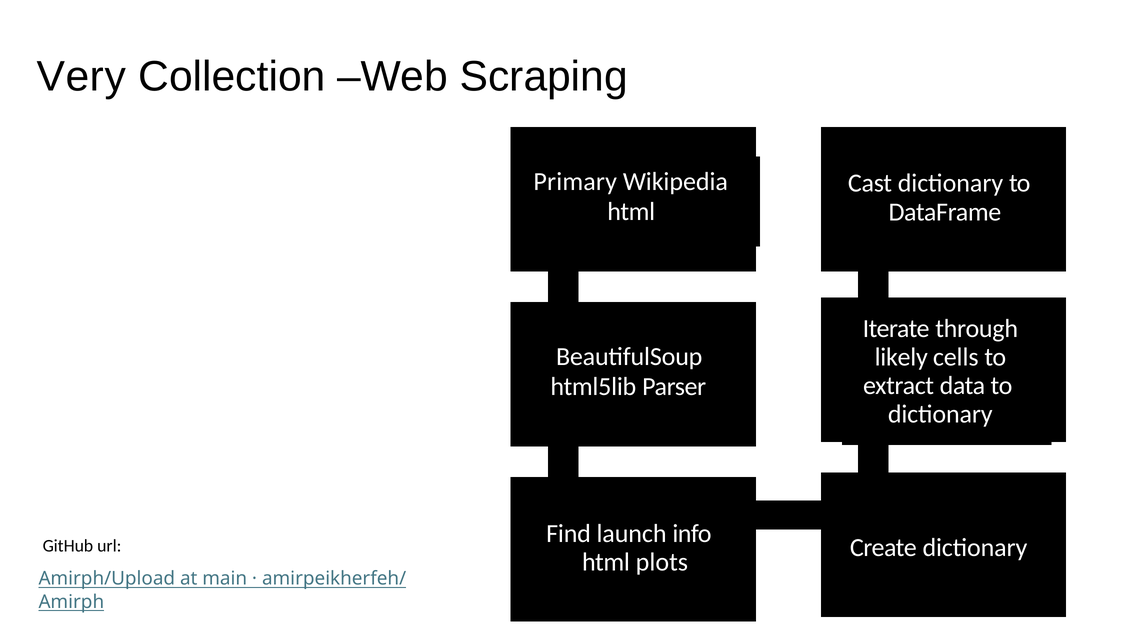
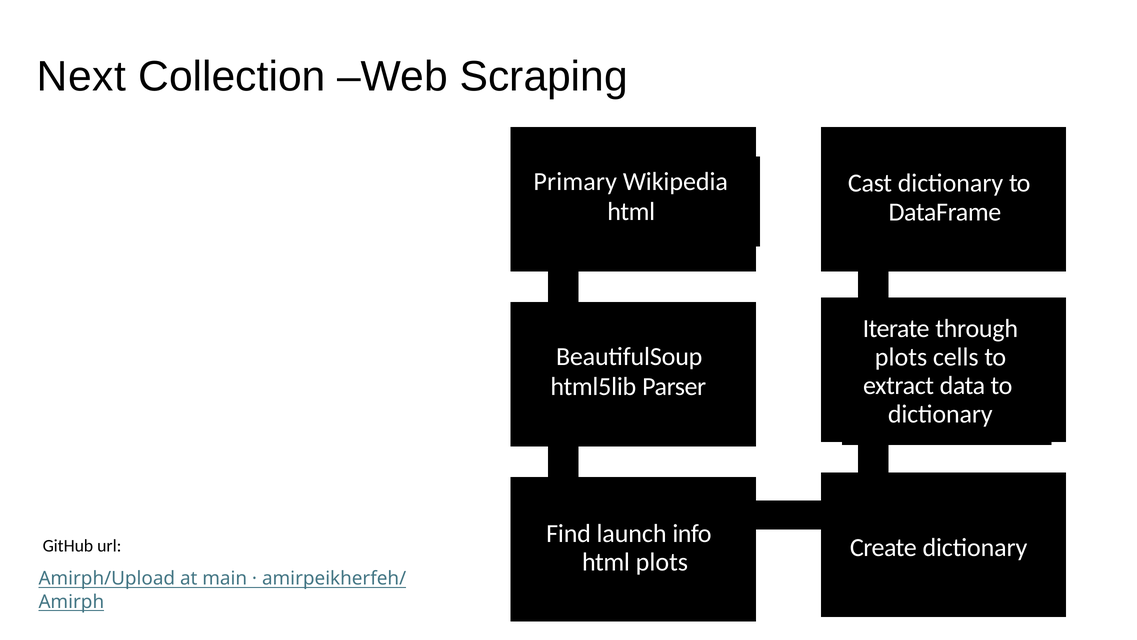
Very: Very -> Next
likely at (901, 357): likely -> plots
